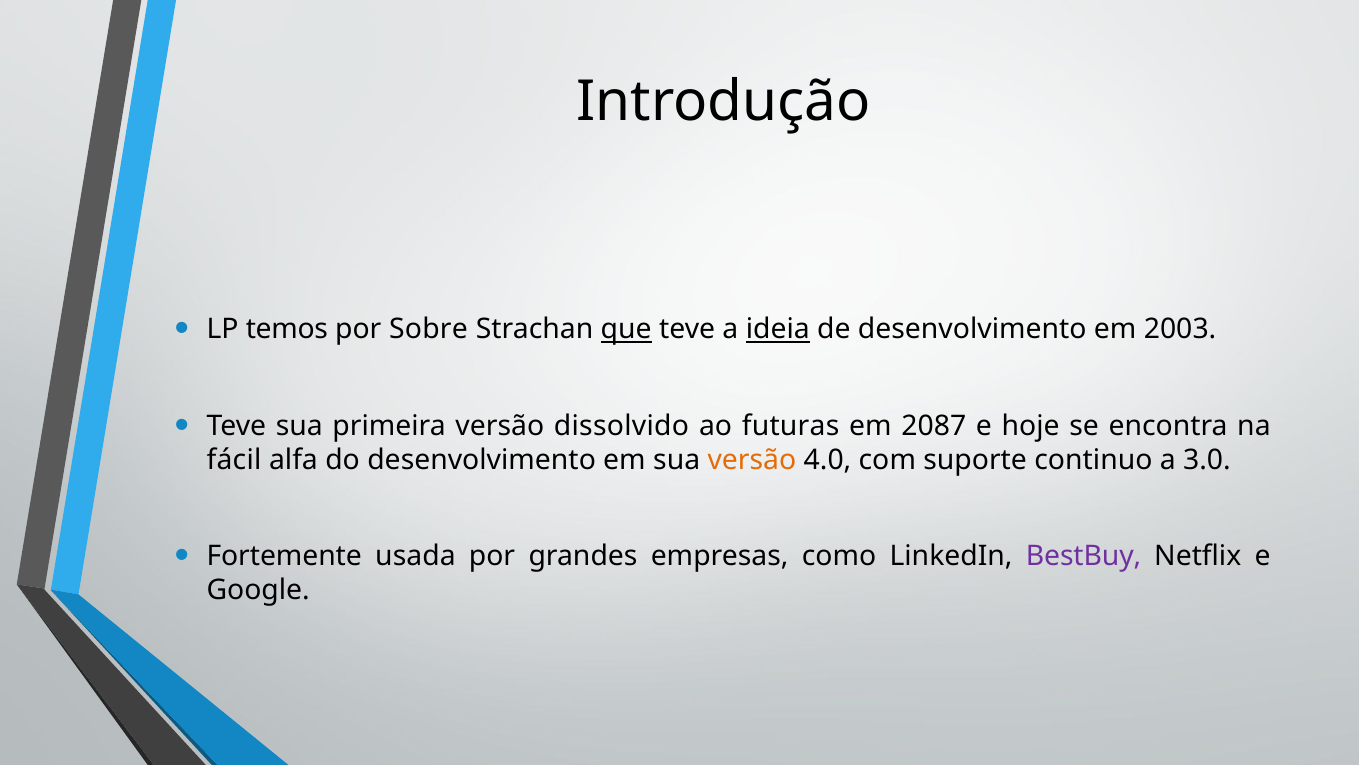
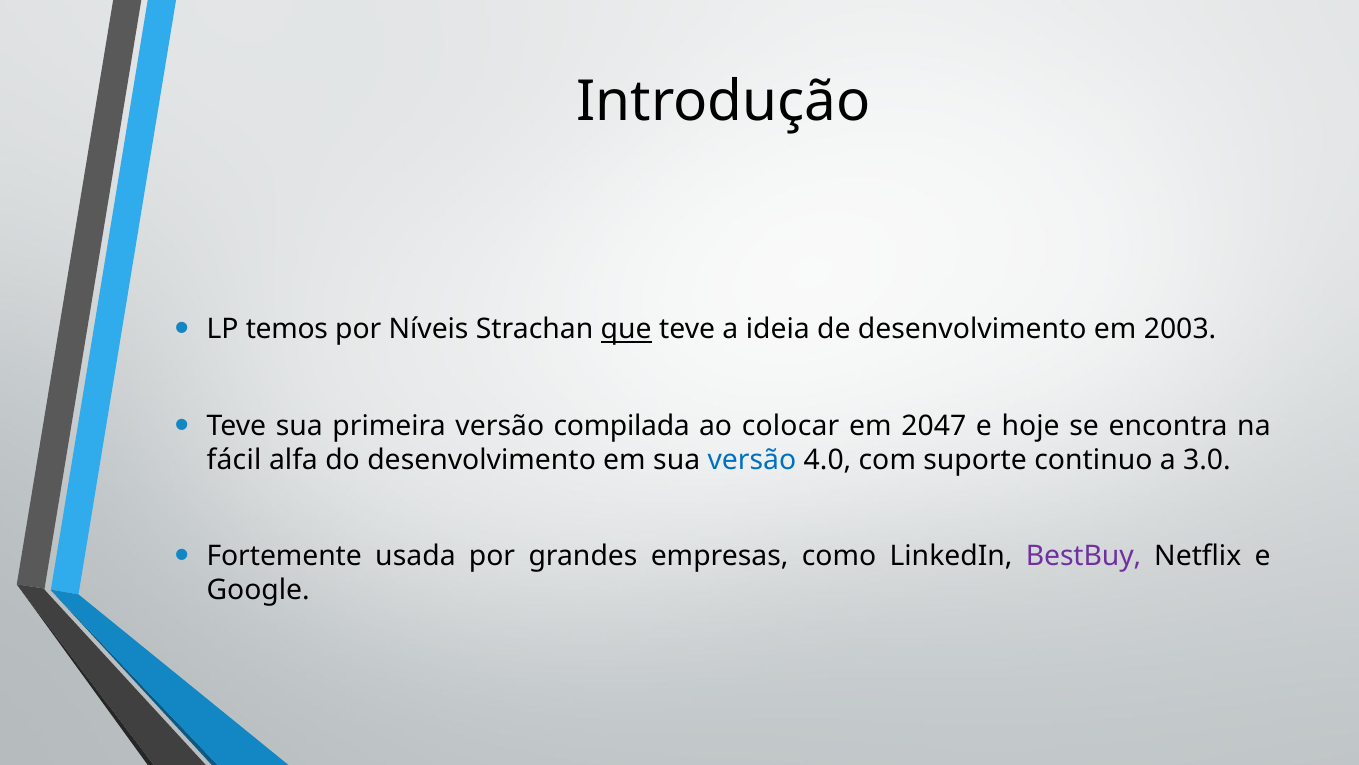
Sobre: Sobre -> Níveis
ideia underline: present -> none
dissolvido: dissolvido -> compilada
futuras: futuras -> colocar
2087: 2087 -> 2047
versão at (752, 460) colour: orange -> blue
